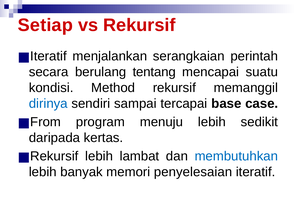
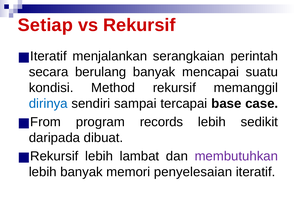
berulang tentang: tentang -> banyak
menuju: menuju -> records
kertas: kertas -> dibuat
membutuhkan colour: blue -> purple
